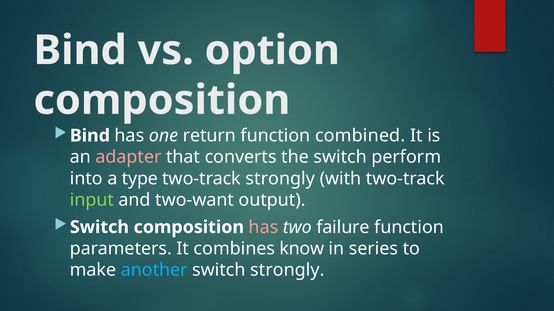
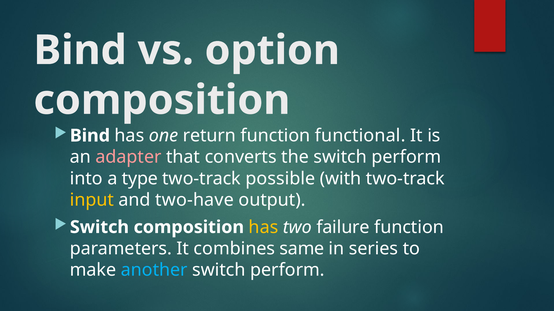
combined: combined -> functional
two-track strongly: strongly -> possible
input colour: light green -> yellow
two-want: two-want -> two-have
has at (263, 228) colour: pink -> yellow
know: know -> same
strongly at (287, 271): strongly -> perform
